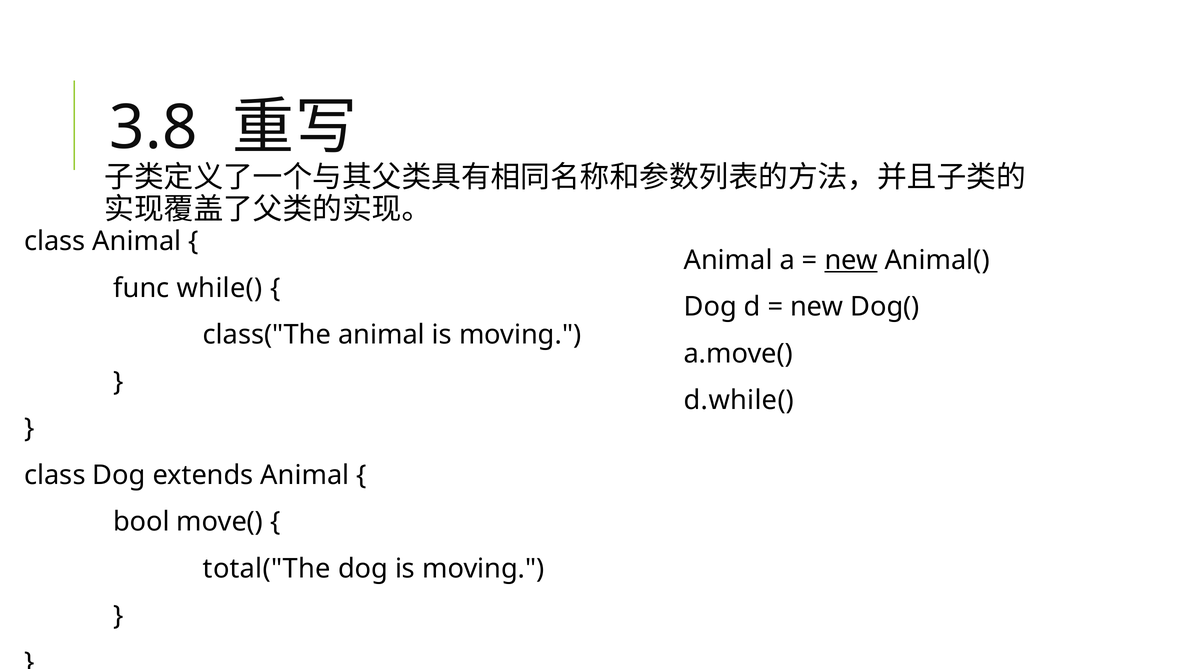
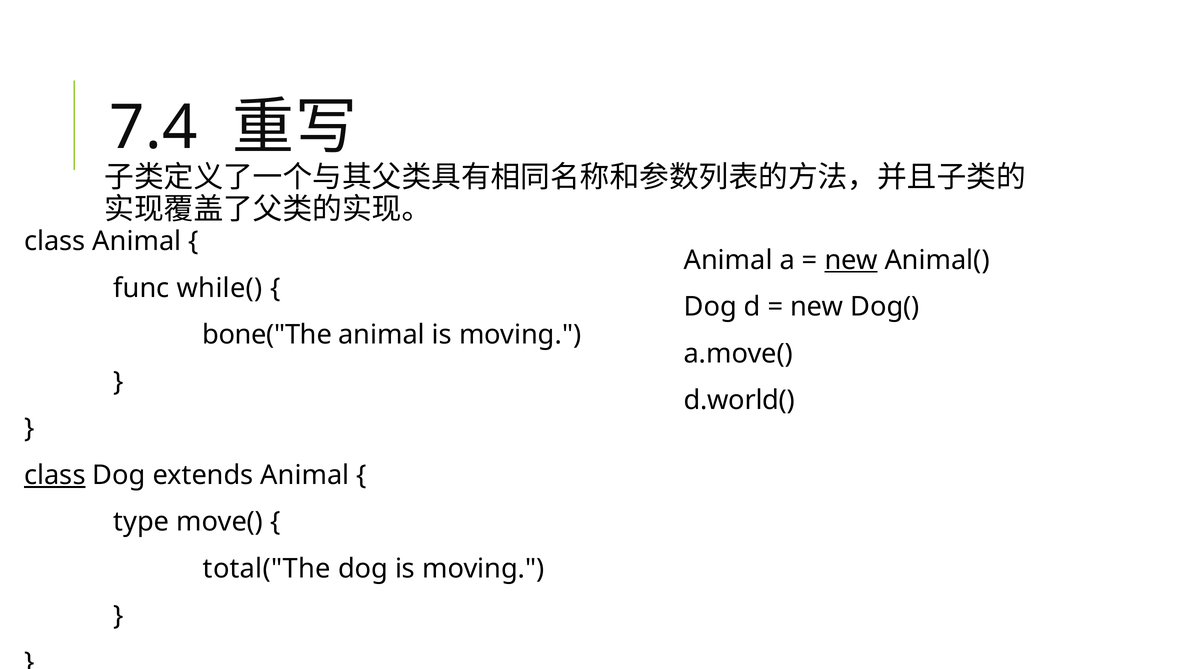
3.8: 3.8 -> 7.4
class("The: class("The -> bone("The
d.while(: d.while( -> d.world(
class at (55, 475) underline: none -> present
bool: bool -> type
